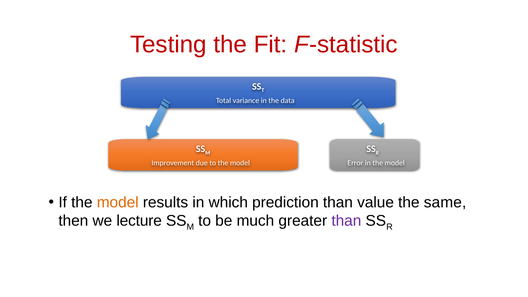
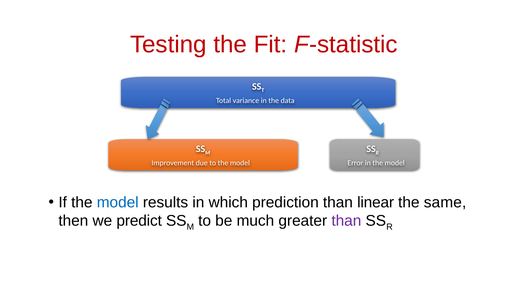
model at (118, 202) colour: orange -> blue
value: value -> linear
lecture: lecture -> predict
